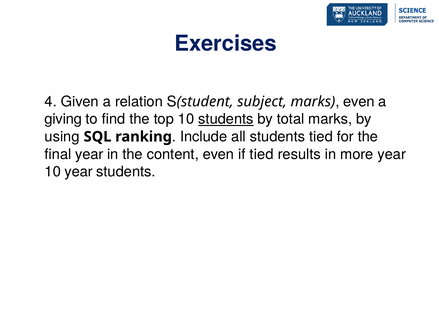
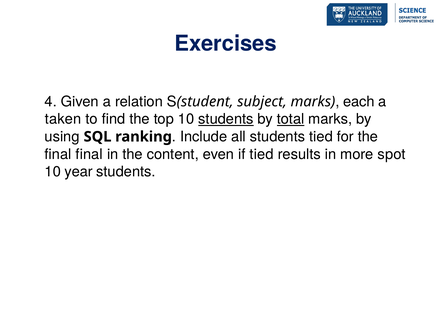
even at (359, 102): even -> each
giving: giving -> taken
total underline: none -> present
final year: year -> final
more year: year -> spot
